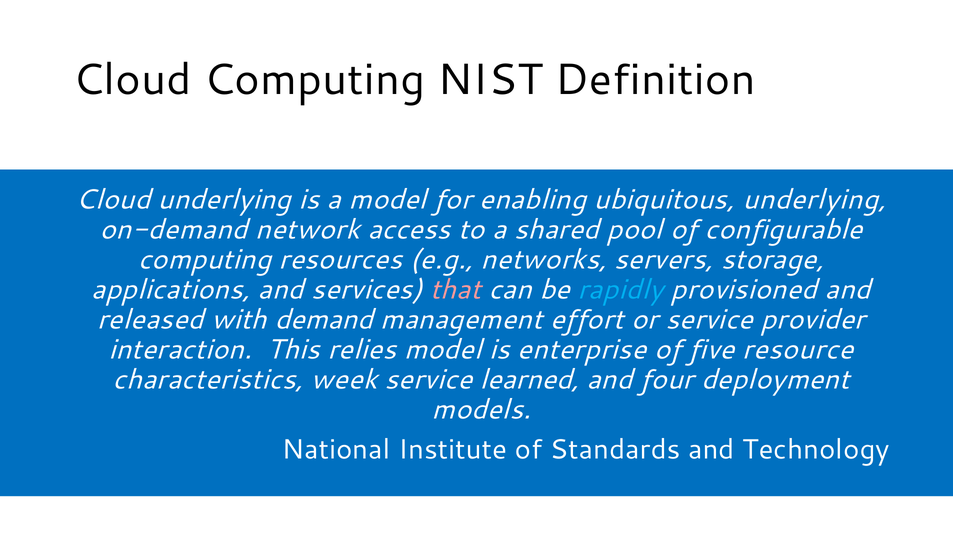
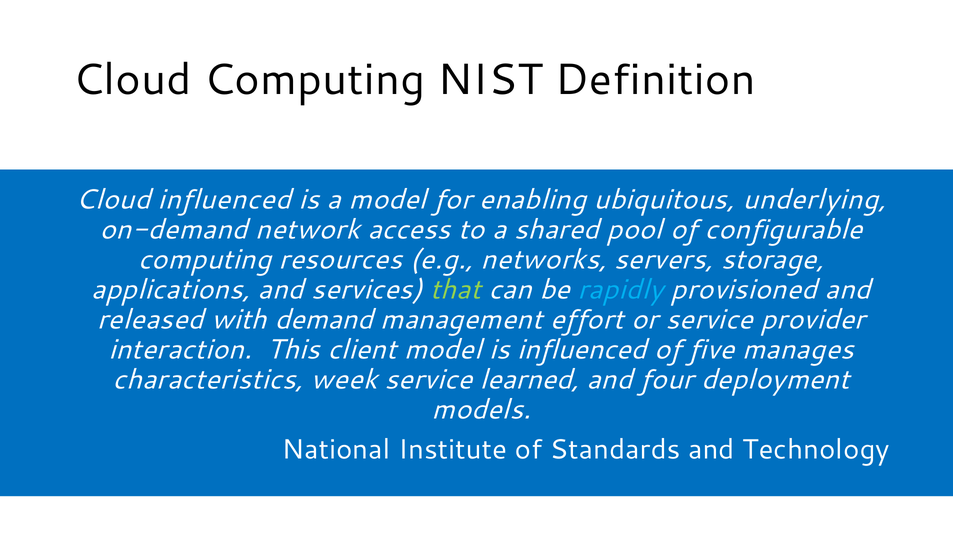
Cloud underlying: underlying -> influenced
that colour: pink -> light green
relies: relies -> client
is enterprise: enterprise -> influenced
resource: resource -> manages
